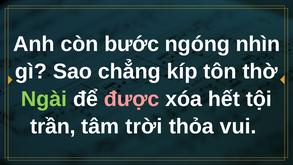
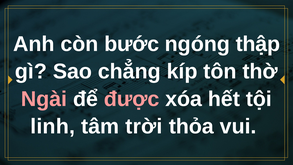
nhìn: nhìn -> thập
Ngài colour: light green -> pink
trần: trần -> linh
